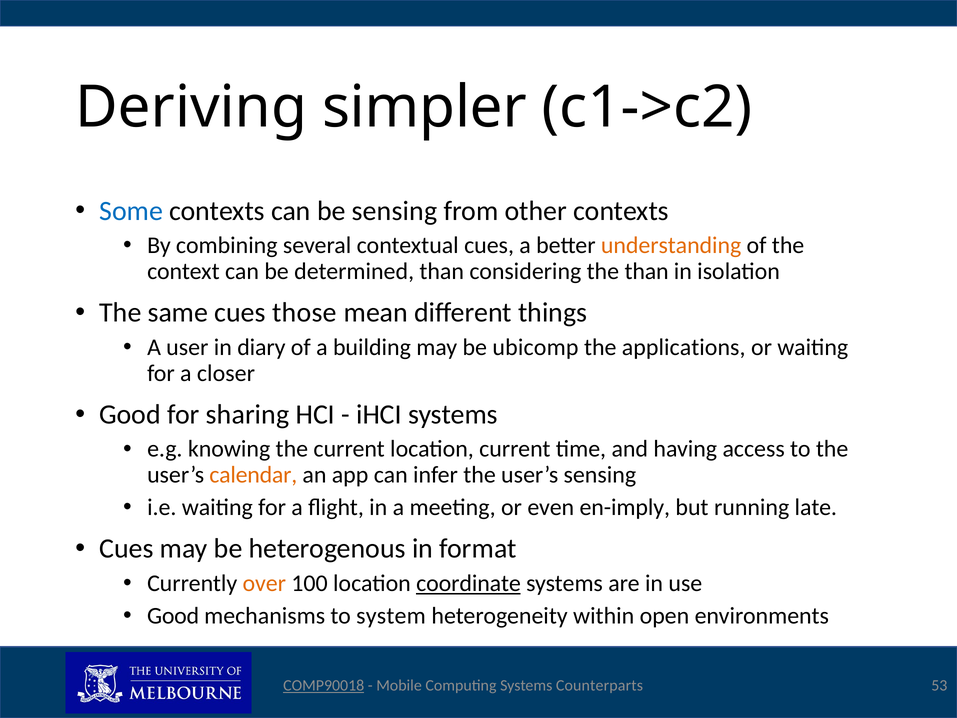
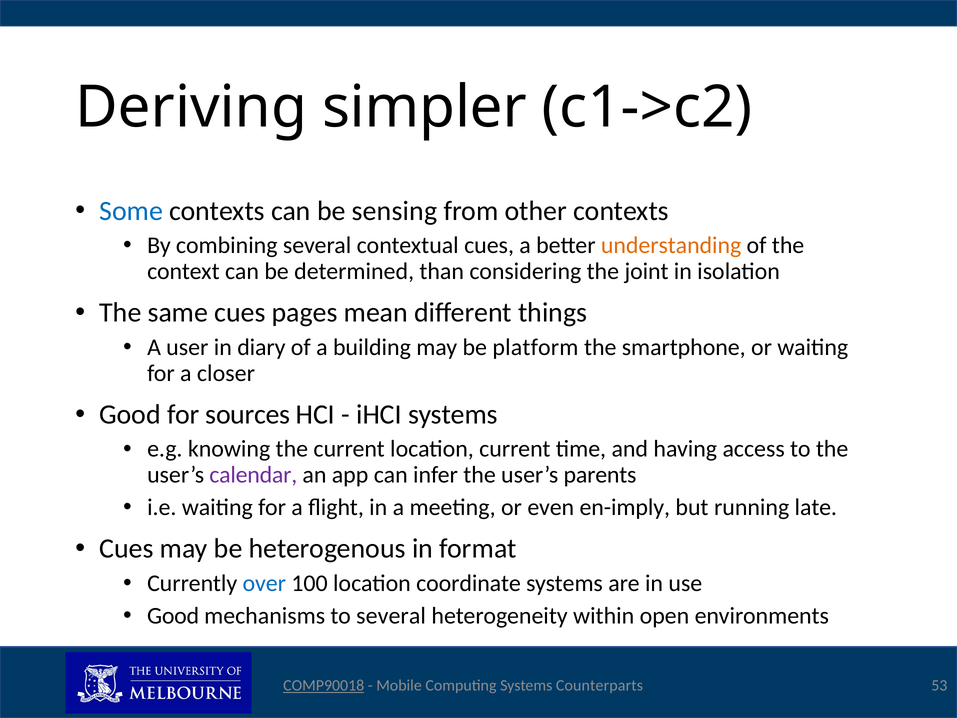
the than: than -> joint
those: those -> pages
ubicomp: ubicomp -> platform
applications: applications -> smartphone
sharing: sharing -> sources
calendar colour: orange -> purple
user’s sensing: sensing -> parents
over colour: orange -> blue
coordinate underline: present -> none
to system: system -> several
